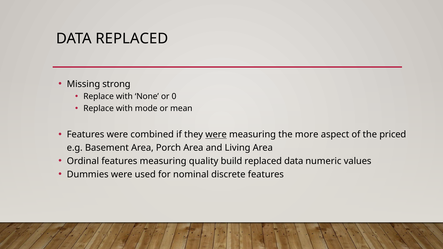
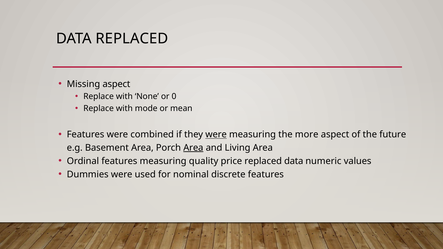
Missing strong: strong -> aspect
priced: priced -> future
Area at (193, 148) underline: none -> present
build: build -> price
